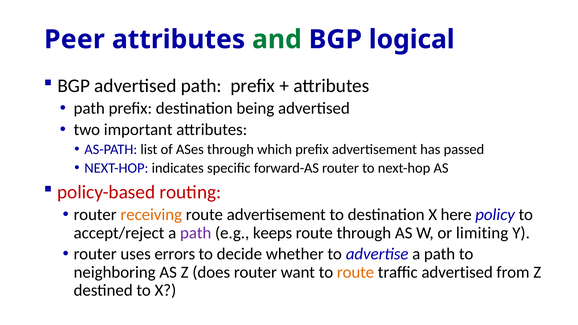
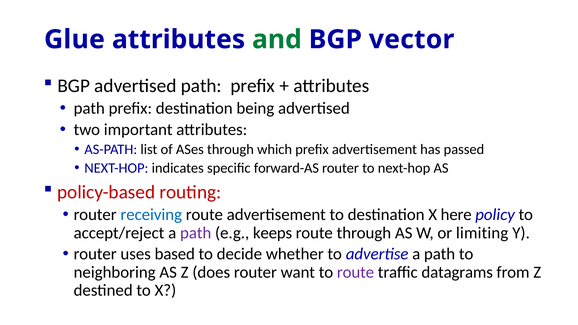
Peer: Peer -> Glue
logical: logical -> vector
receiving colour: orange -> blue
errors: errors -> based
route at (356, 272) colour: orange -> purple
traffic advertised: advertised -> datagrams
